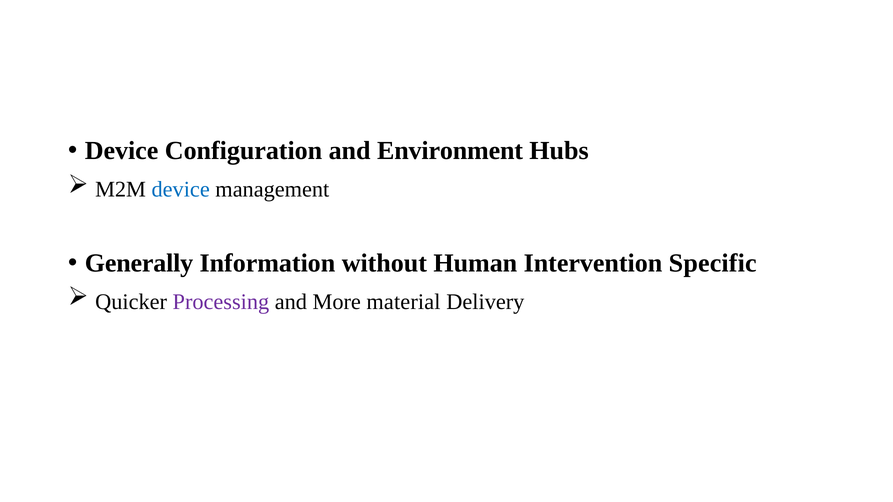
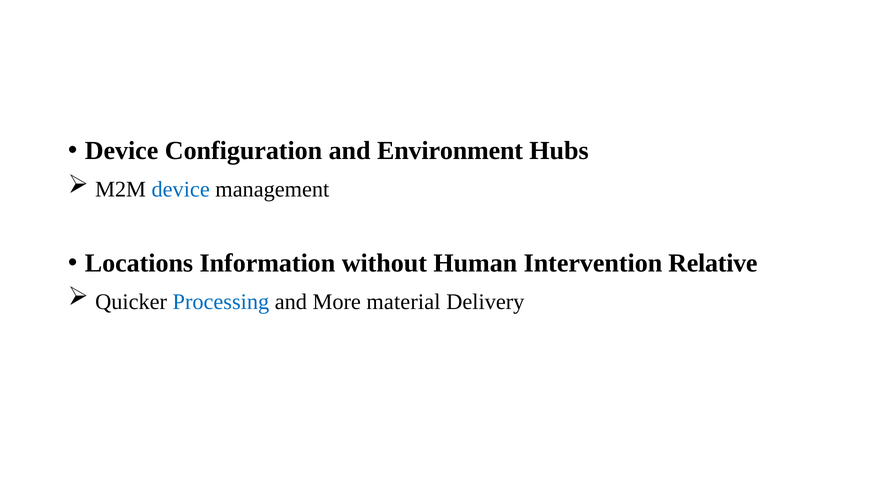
Generally: Generally -> Locations
Specific: Specific -> Relative
Processing colour: purple -> blue
